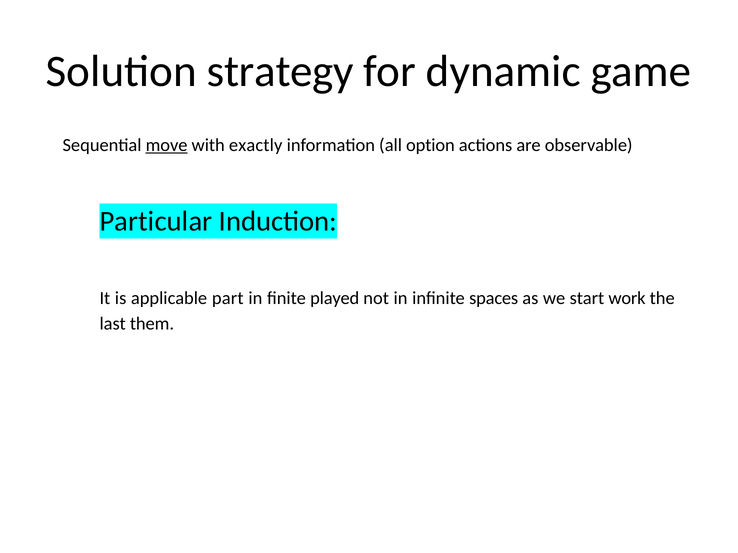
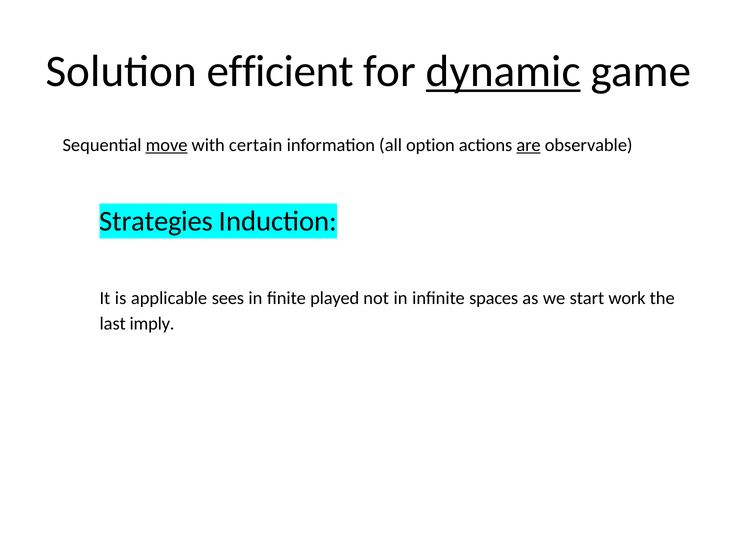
strategy: strategy -> efficient
dynamic underline: none -> present
exactly: exactly -> certain
are underline: none -> present
Particular: Particular -> Strategies
part: part -> sees
them: them -> imply
